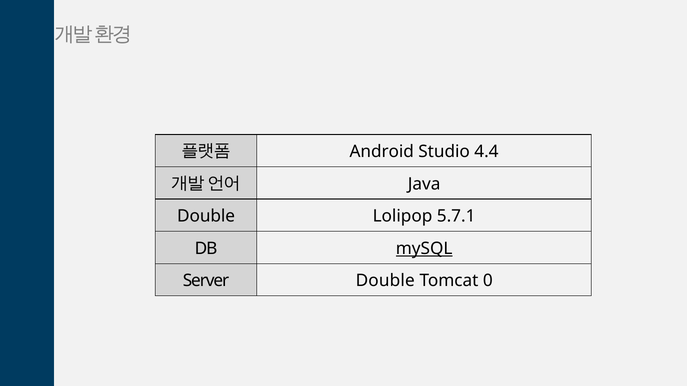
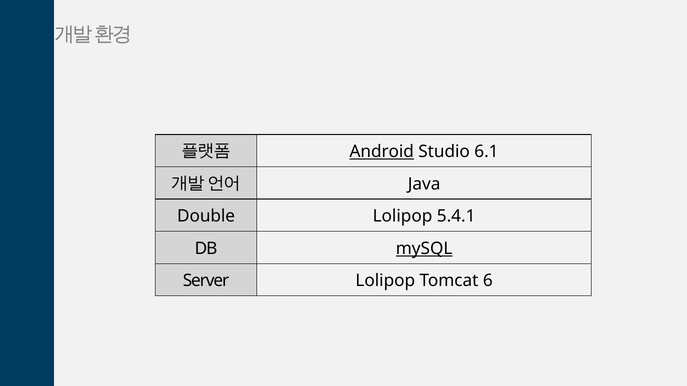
Android underline: none -> present
4.4: 4.4 -> 6.1
5.7.1: 5.7.1 -> 5.4.1
Server Double: Double -> Lolipop
0: 0 -> 6
